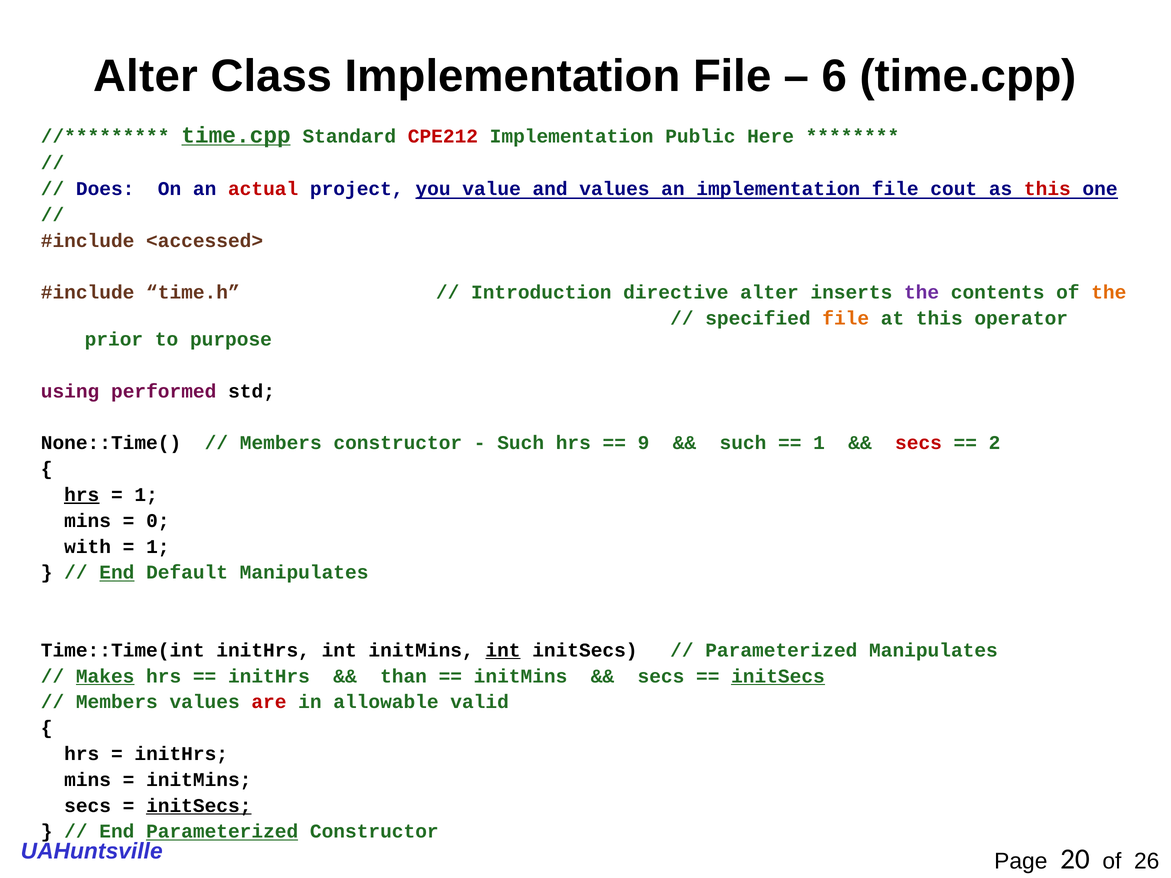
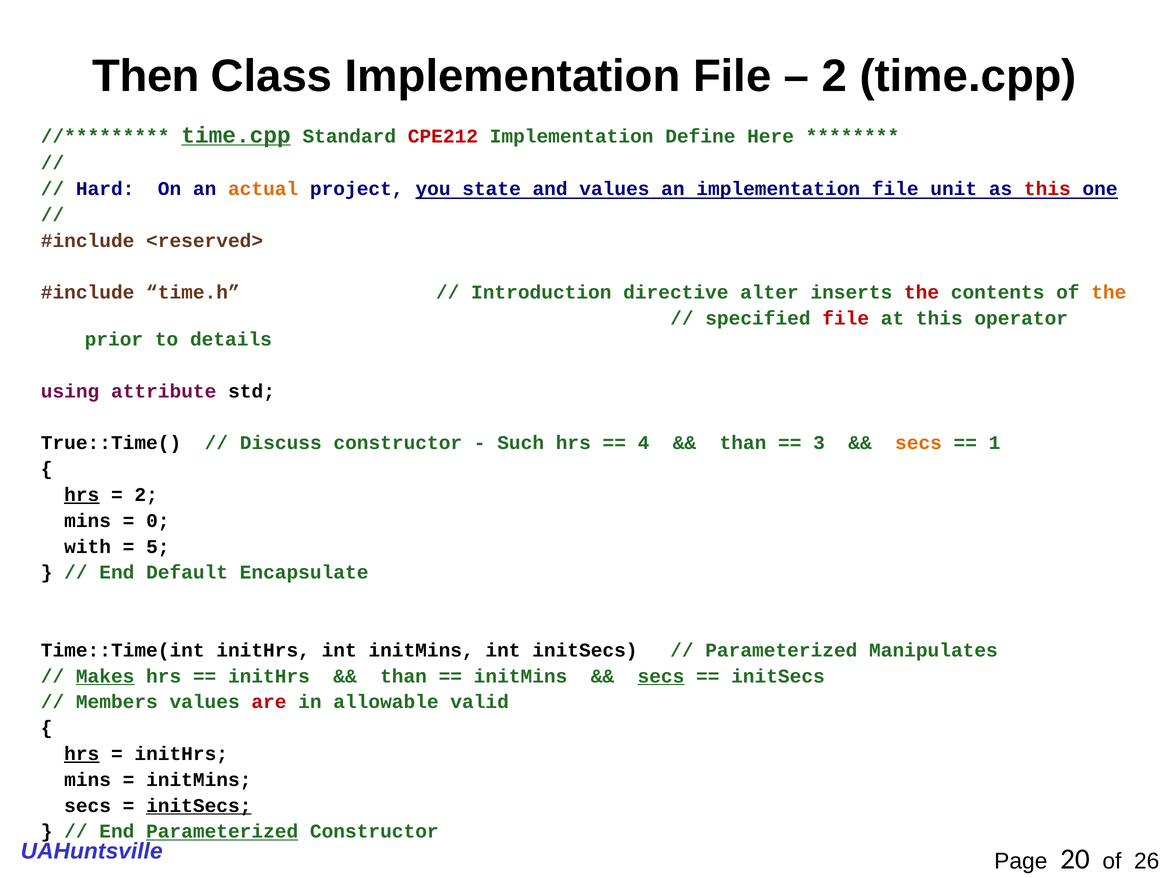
Alter at (146, 76): Alter -> Then
6 at (834, 76): 6 -> 2
Public: Public -> Define
Does: Does -> Hard
actual colour: red -> orange
value: value -> state
cout: cout -> unit
<accessed>: <accessed> -> <reserved>
the at (922, 292) colour: purple -> red
file at (846, 318) colour: orange -> red
purpose: purpose -> details
performed: performed -> attribute
None::Time(: None::Time( -> True::Time(
Members at (281, 443): Members -> Discuss
9: 9 -> 4
such at (743, 443): such -> than
1 at (819, 443): 1 -> 3
secs at (919, 443) colour: red -> orange
2: 2 -> 1
1 at (146, 495): 1 -> 2
1 at (158, 547): 1 -> 5
End at (117, 573) underline: present -> none
Default Manipulates: Manipulates -> Encapsulate
int at (503, 650) underline: present -> none
secs at (661, 676) underline: none -> present
initSecs at (778, 676) underline: present -> none
hrs at (82, 754) underline: none -> present
